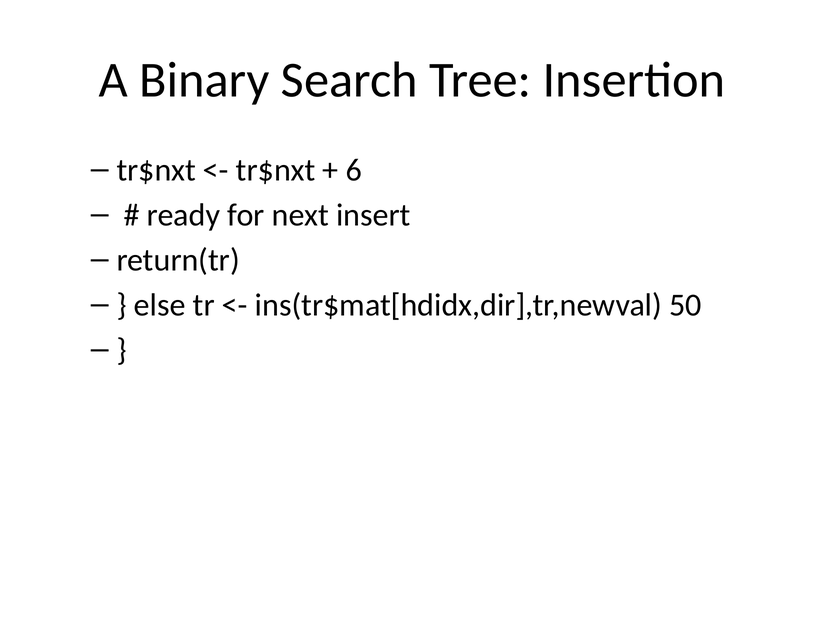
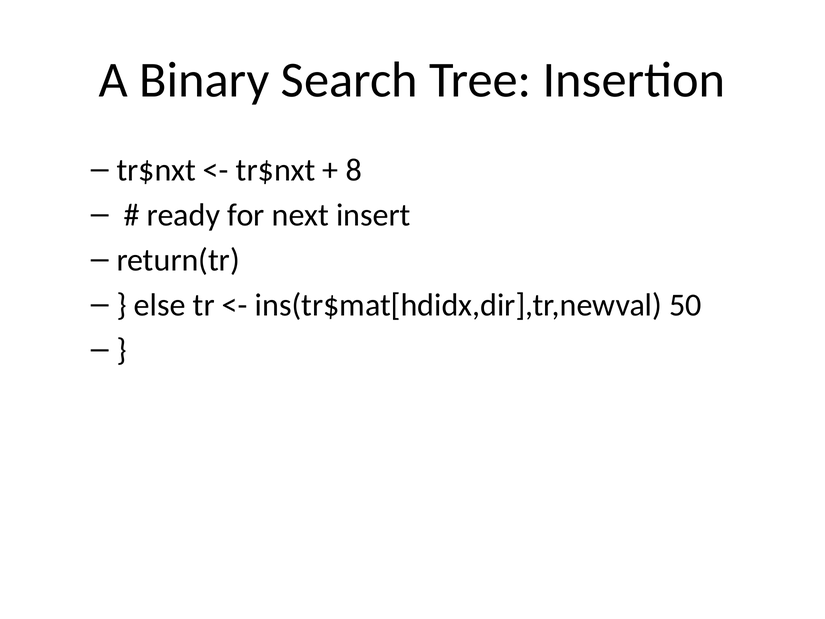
6: 6 -> 8
